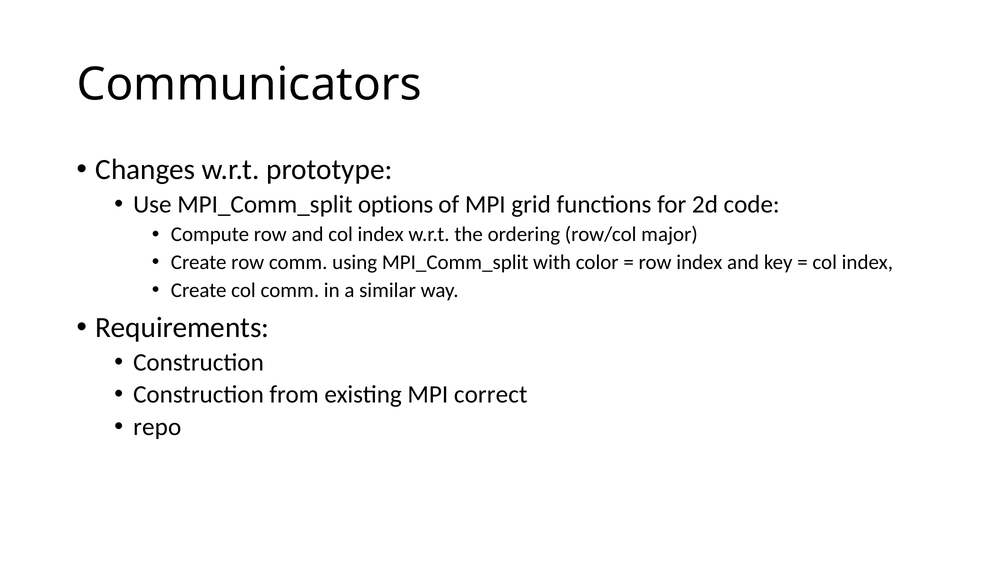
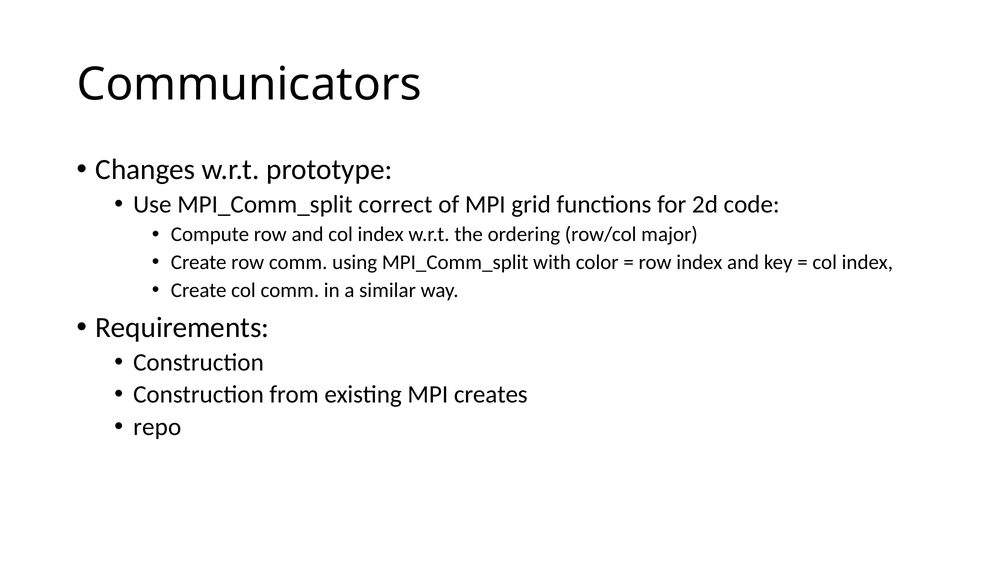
options: options -> correct
correct: correct -> creates
